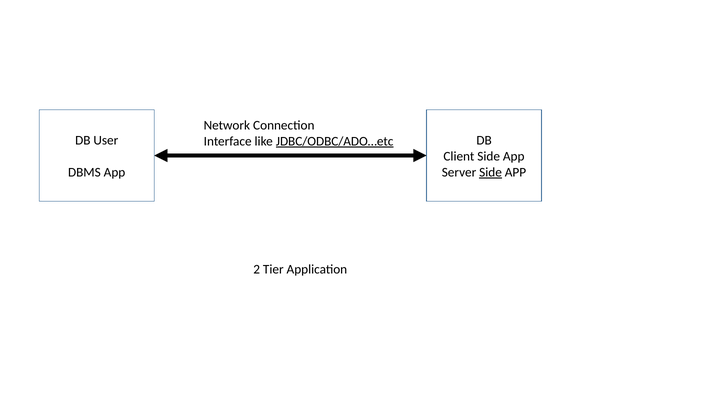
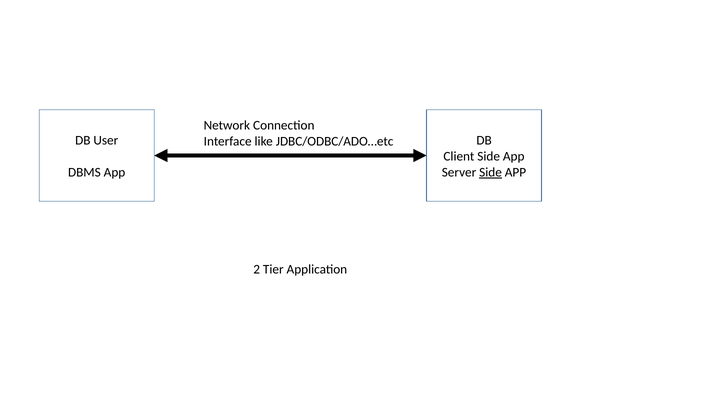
JDBC/ODBC/ADO…etc underline: present -> none
